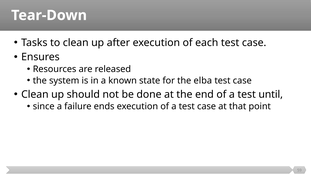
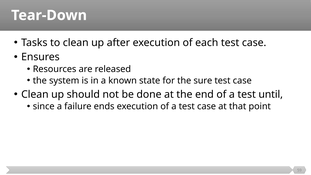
elba: elba -> sure
